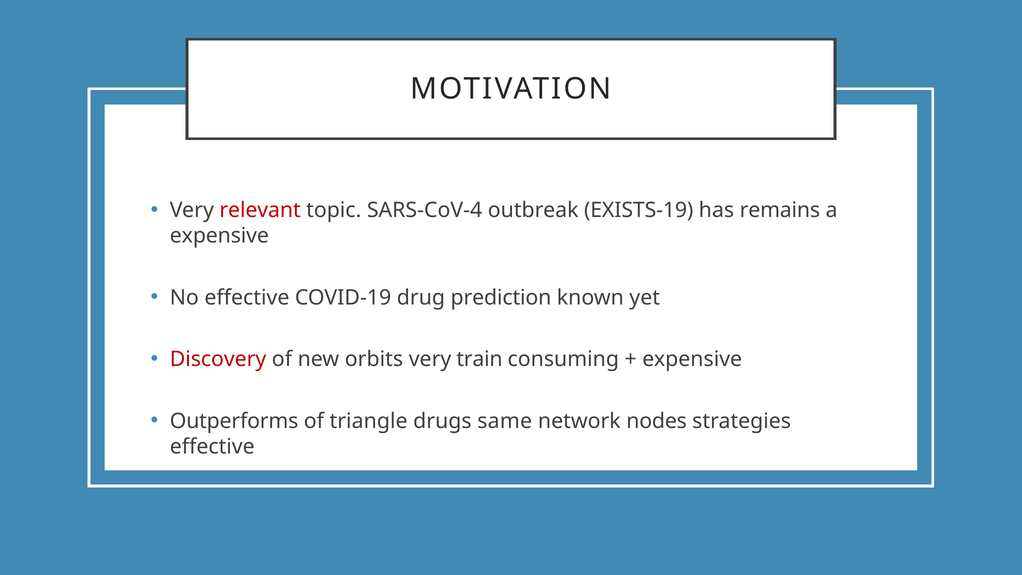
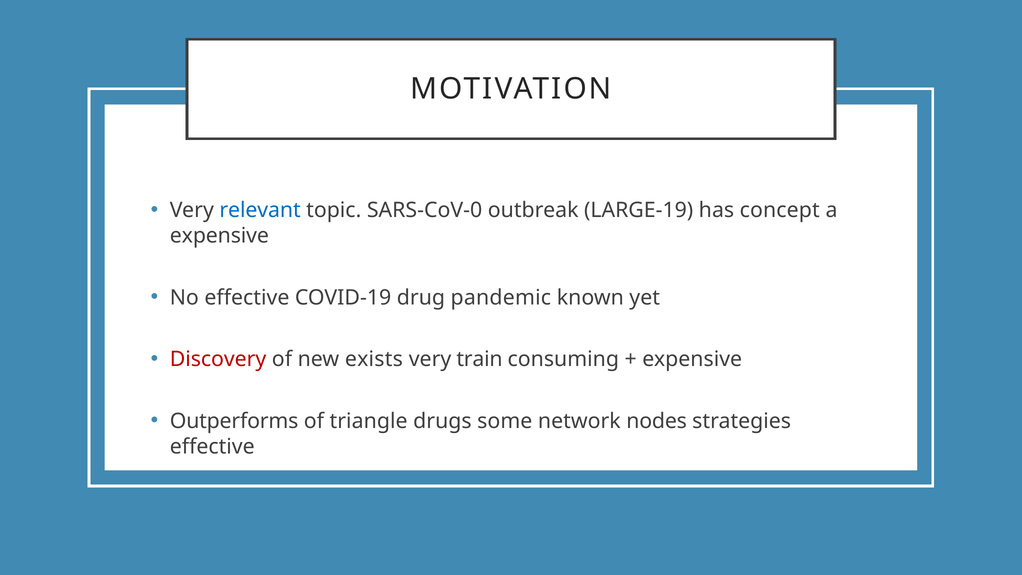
relevant colour: red -> blue
SARS-CoV-4: SARS-CoV-4 -> SARS-CoV-0
EXISTS-19: EXISTS-19 -> LARGE-19
remains: remains -> concept
prediction: prediction -> pandemic
orbits: orbits -> exists
same: same -> some
